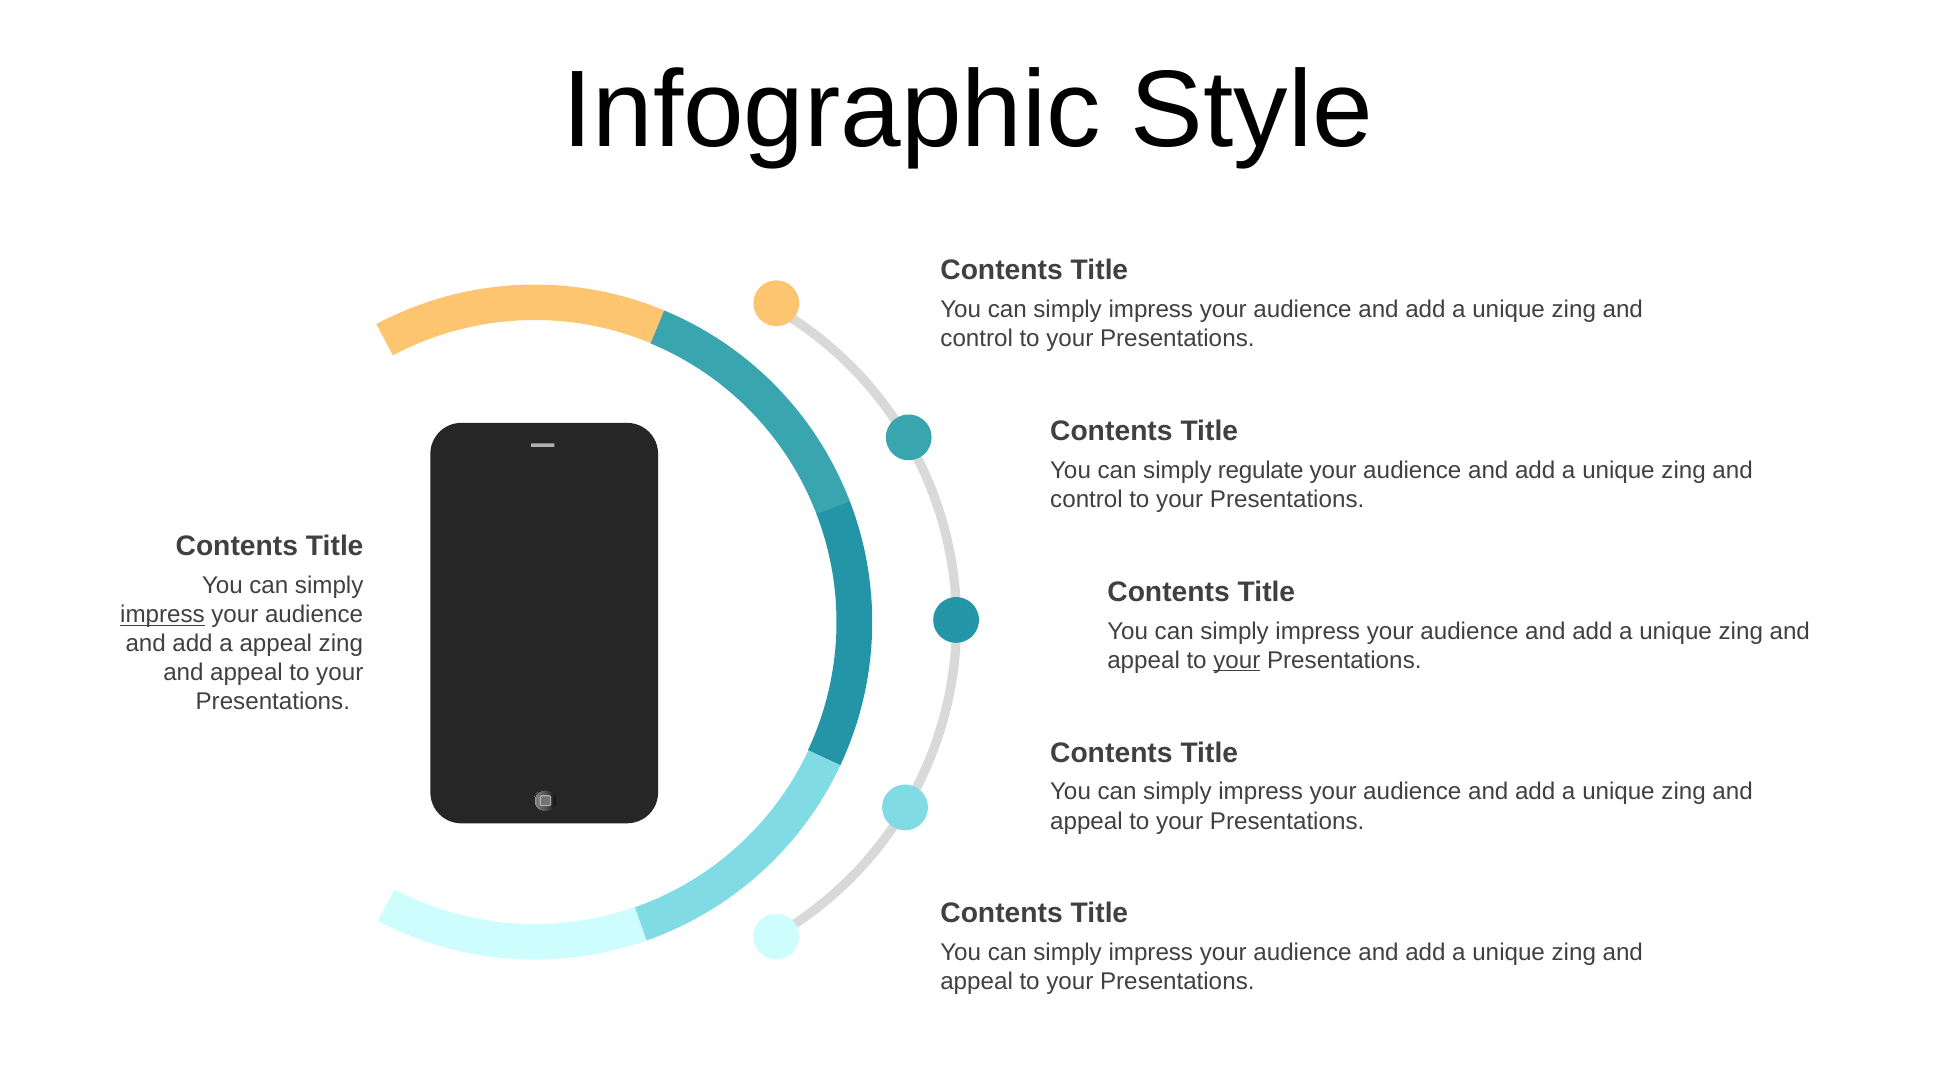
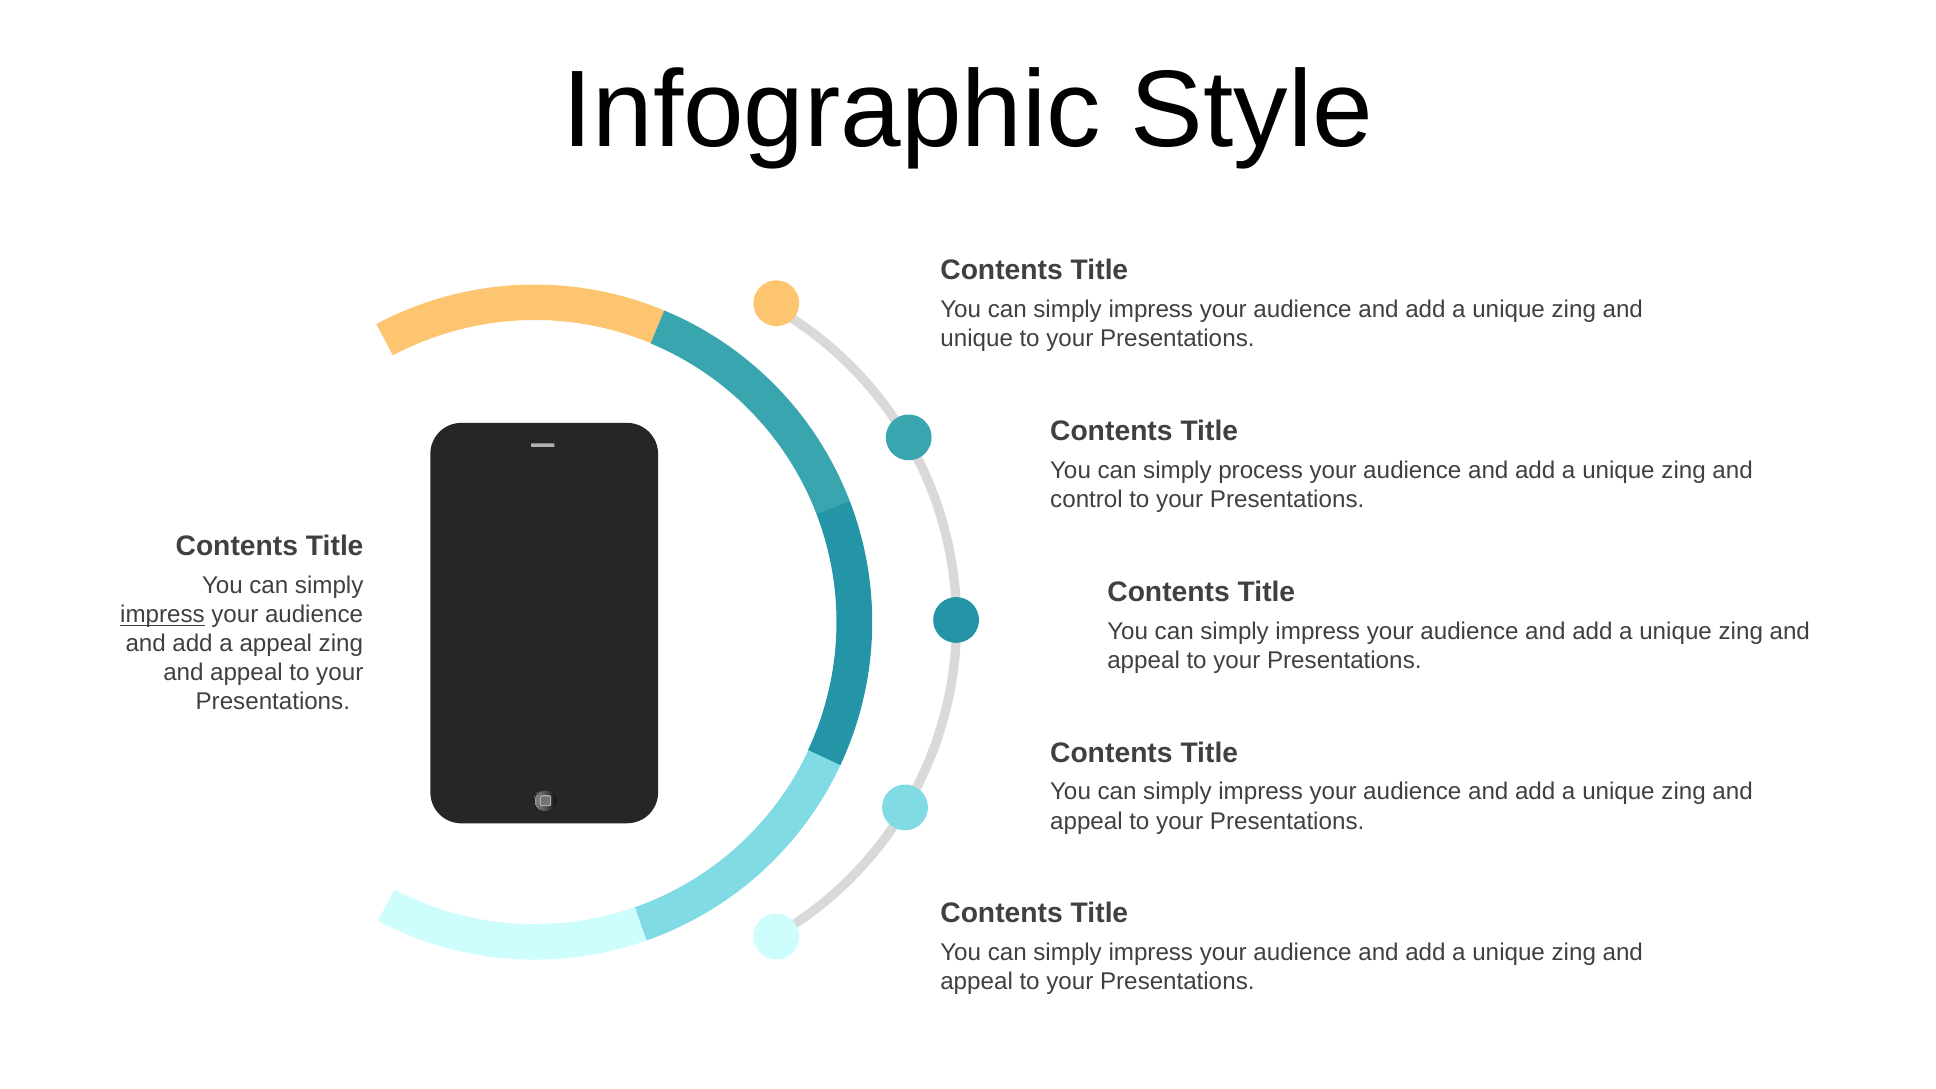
control at (977, 338): control -> unique
regulate: regulate -> process
your at (1237, 660) underline: present -> none
